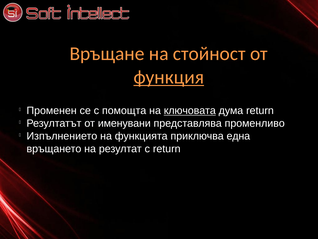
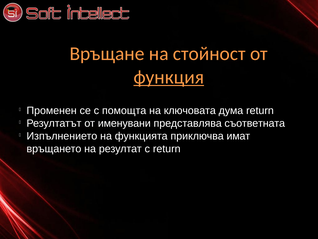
ключовата underline: present -> none
променливо: променливо -> съответната
една: една -> имат
